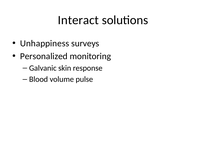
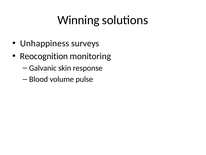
Interact: Interact -> Winning
Personalized: Personalized -> Reocognition
